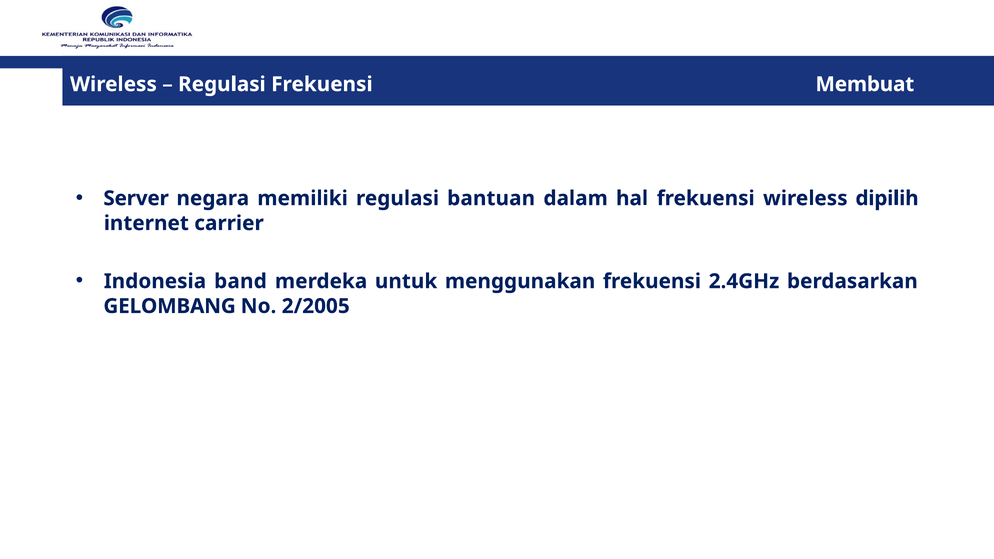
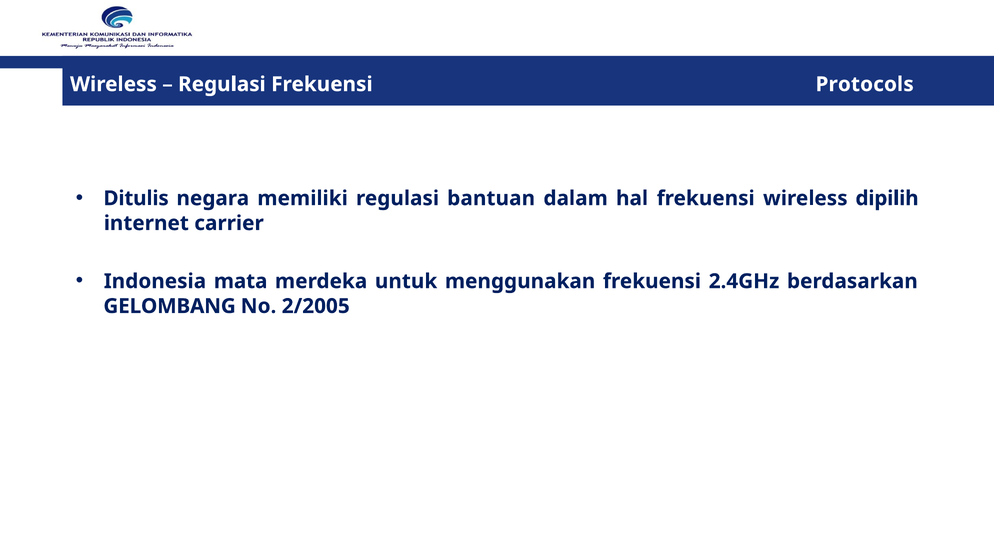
Membuat: Membuat -> Protocols
Server: Server -> Ditulis
band: band -> mata
